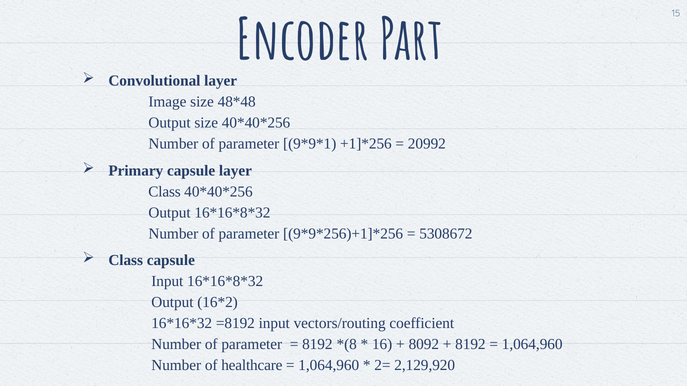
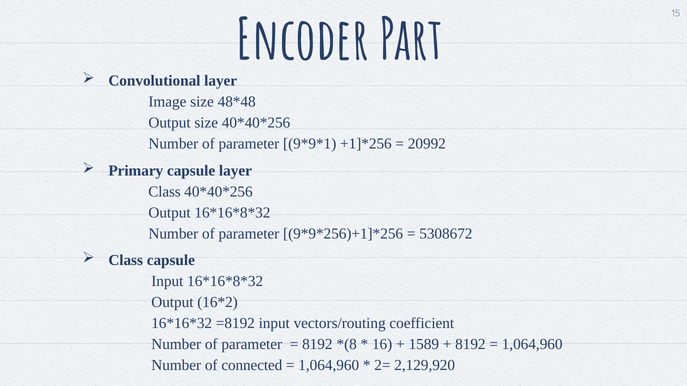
8092: 8092 -> 1589
healthcare: healthcare -> connected
